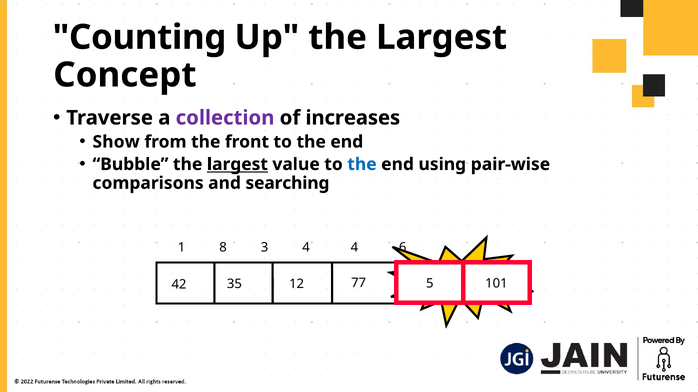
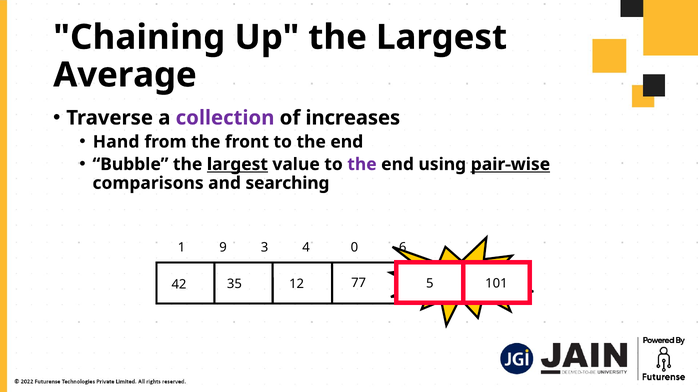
Counting: Counting -> Chaining
Concept: Concept -> Average
Show: Show -> Hand
the at (362, 165) colour: blue -> purple
pair-wise underline: none -> present
8: 8 -> 9
4 4: 4 -> 0
